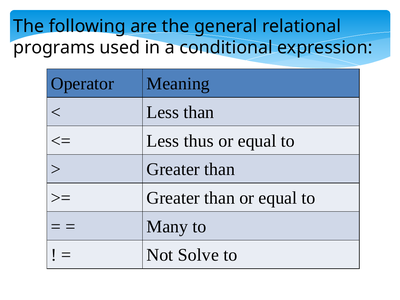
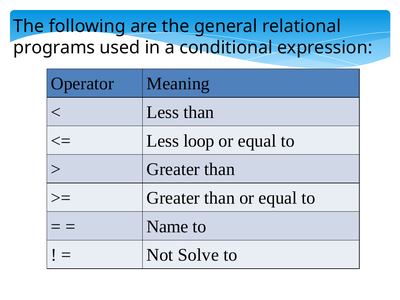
thus: thus -> loop
Many: Many -> Name
